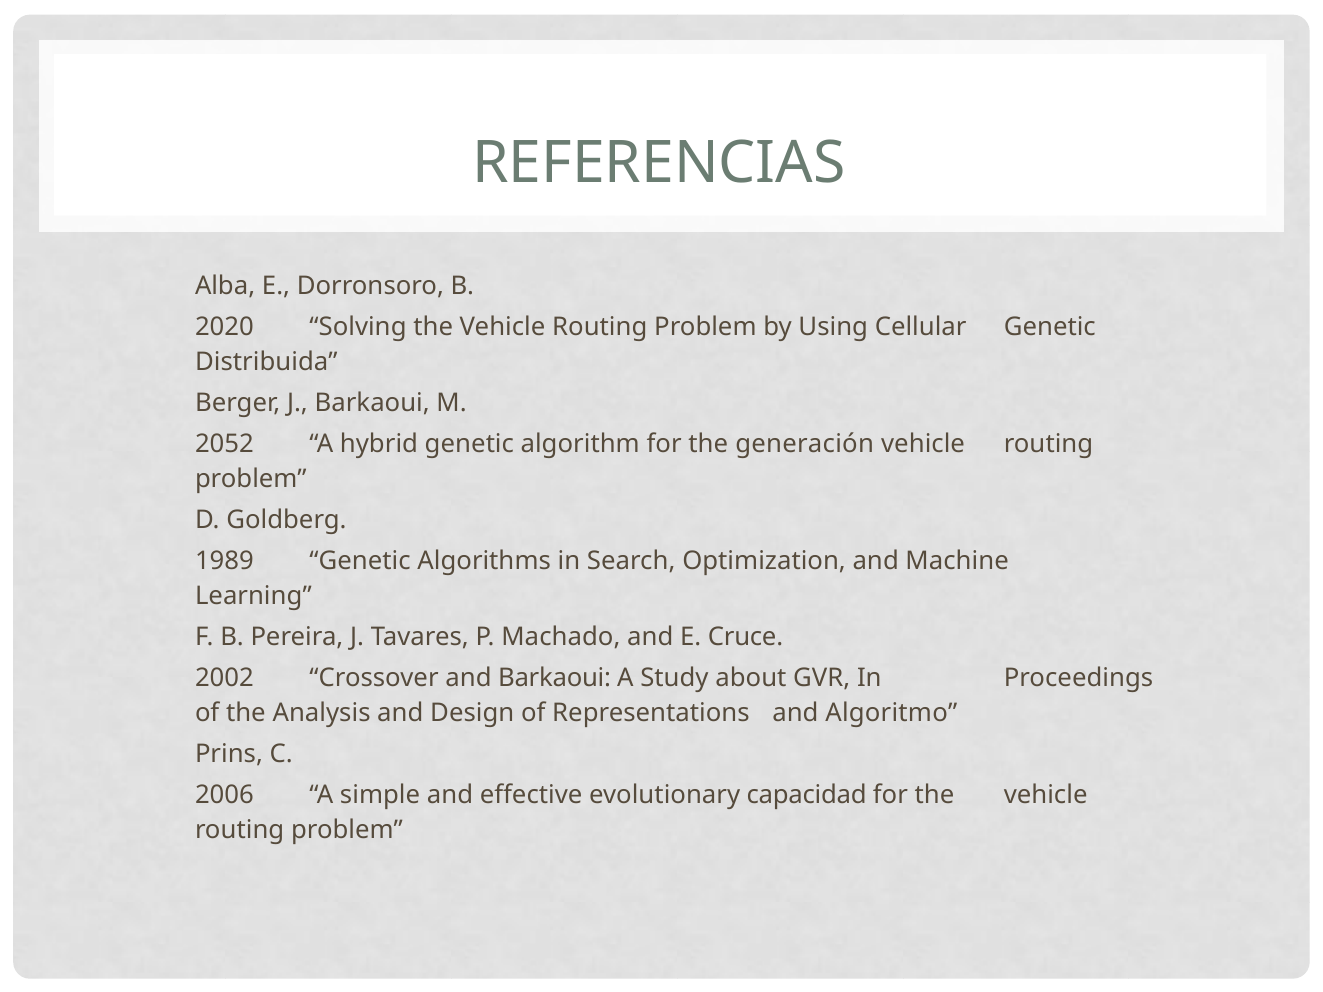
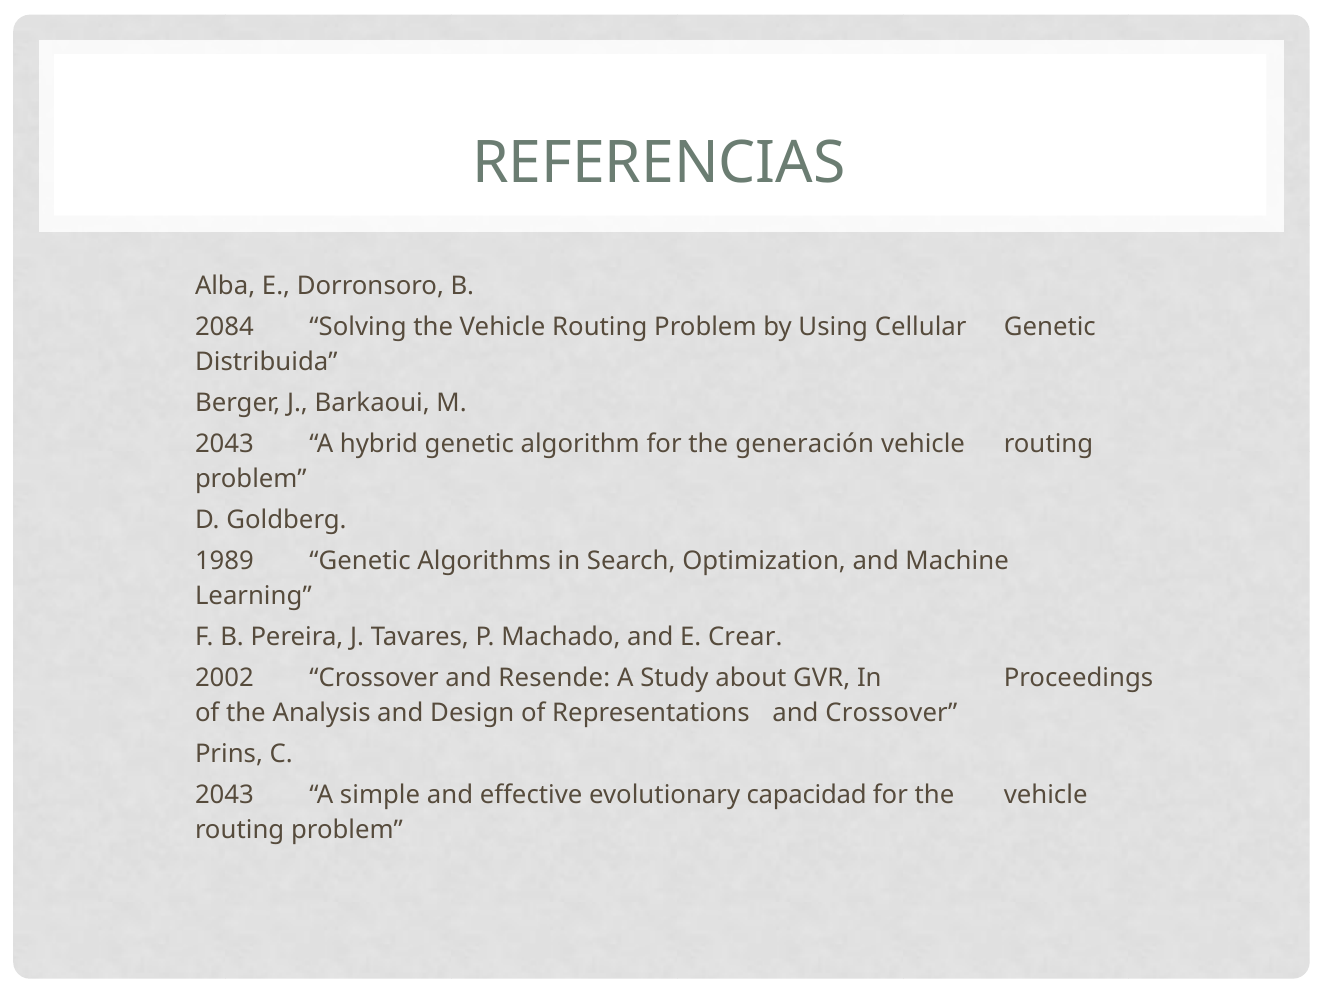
2020: 2020 -> 2084
2052 at (224, 444): 2052 -> 2043
Cruce: Cruce -> Crear
and Barkaoui: Barkaoui -> Resende
and Algoritmo: Algoritmo -> Crossover
2006 at (224, 795): 2006 -> 2043
